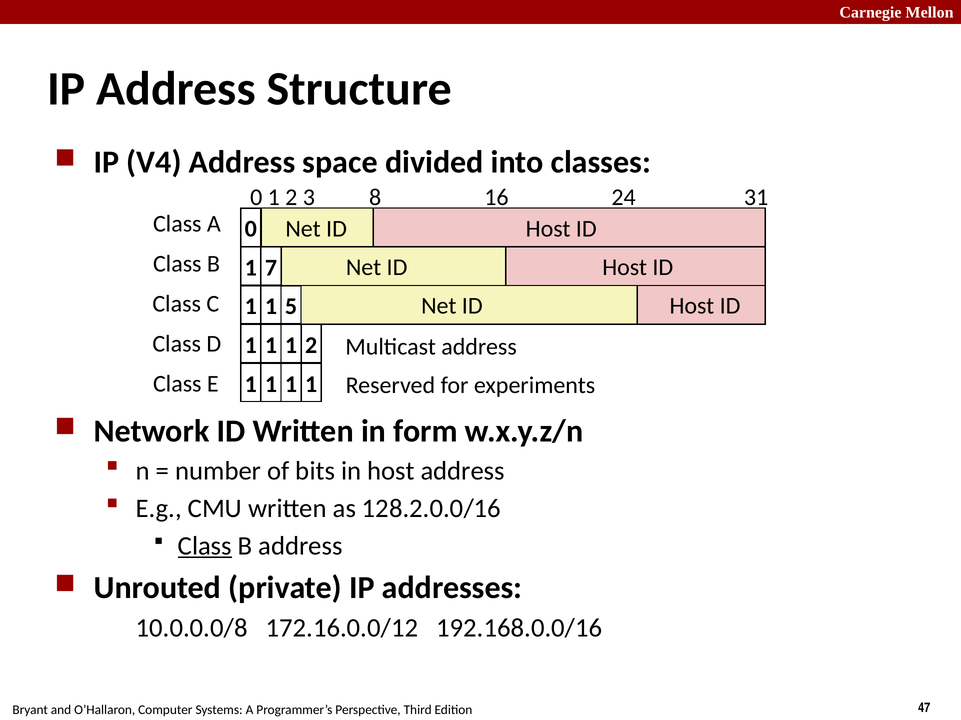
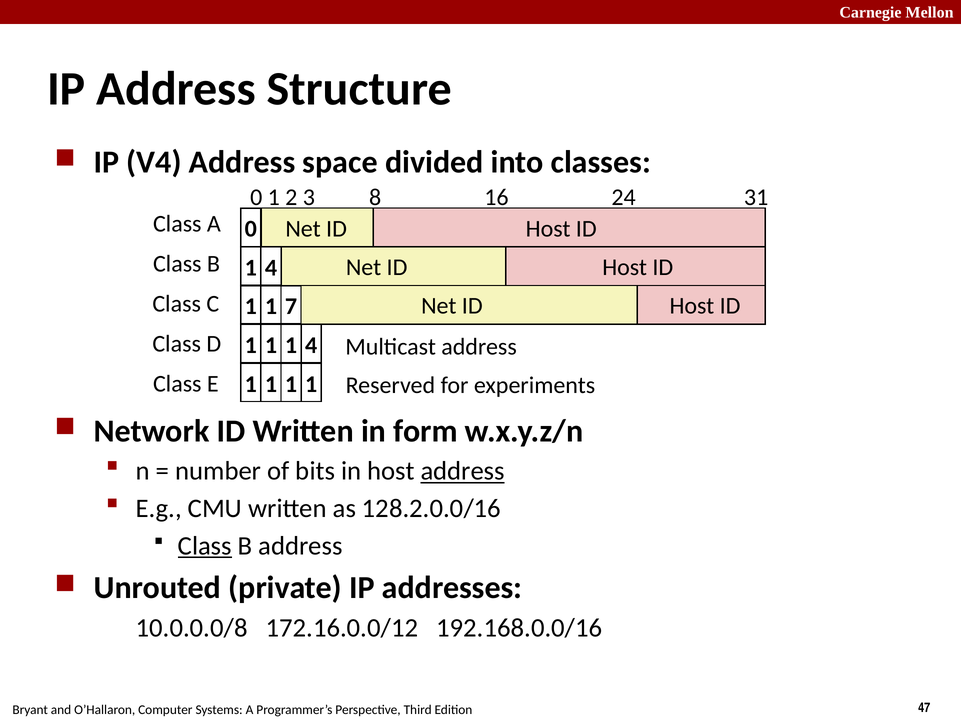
7 at (271, 268): 7 -> 4
5: 5 -> 7
1 1 2: 2 -> 4
address at (463, 472) underline: none -> present
